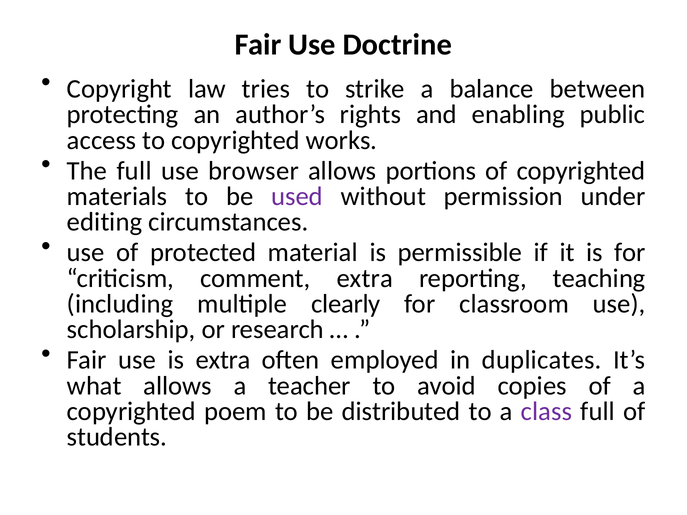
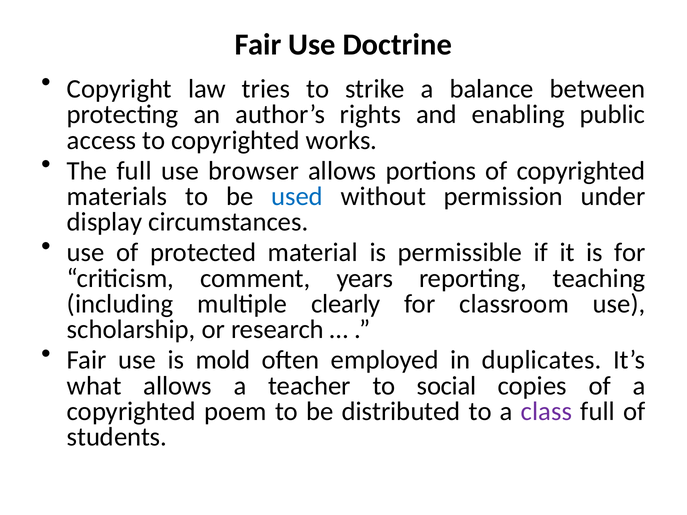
used colour: purple -> blue
editing: editing -> display
comment extra: extra -> years
is extra: extra -> mold
avoid: avoid -> social
